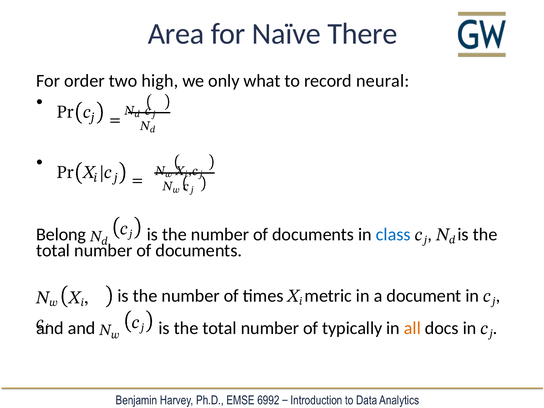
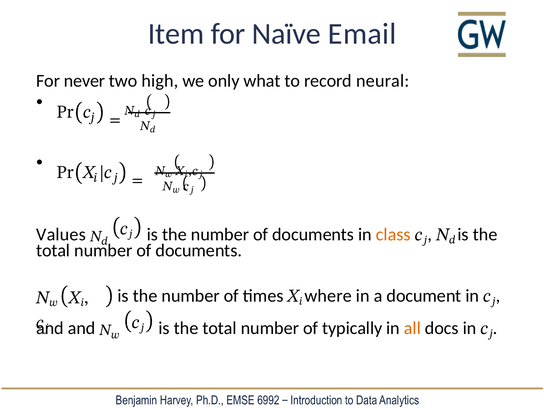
Area: Area -> Item
There: There -> Email
order: order -> never
Belong: Belong -> Values
class colour: blue -> orange
metric: metric -> where
